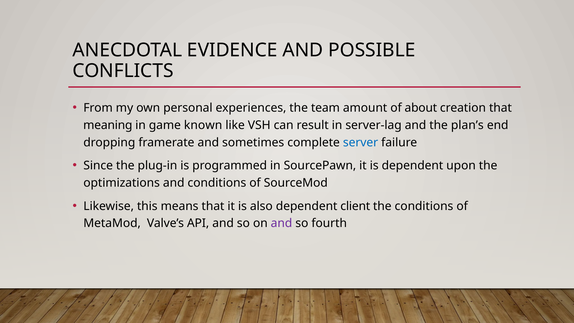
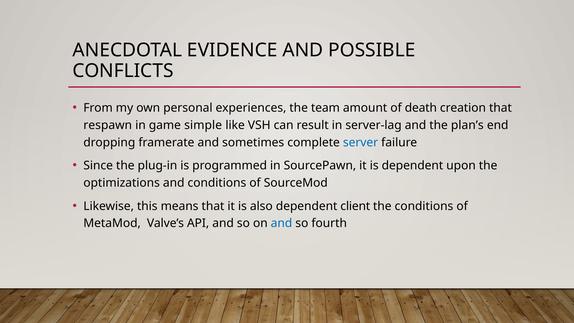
about: about -> death
meaning: meaning -> respawn
known: known -> simple
and at (281, 223) colour: purple -> blue
